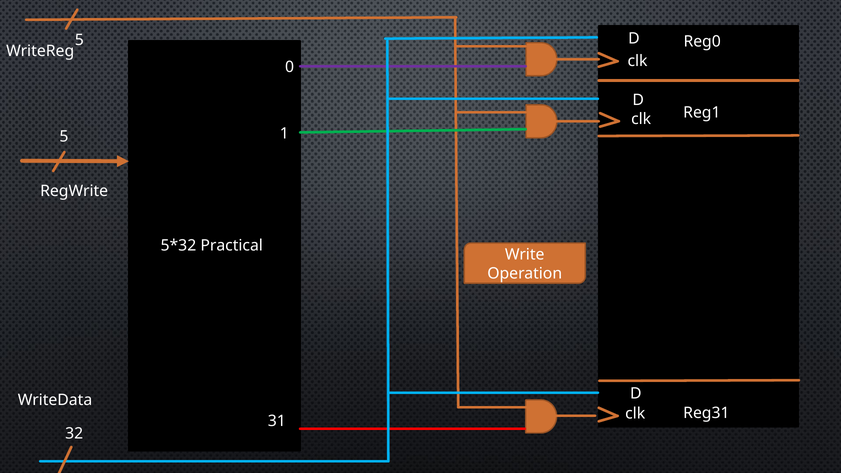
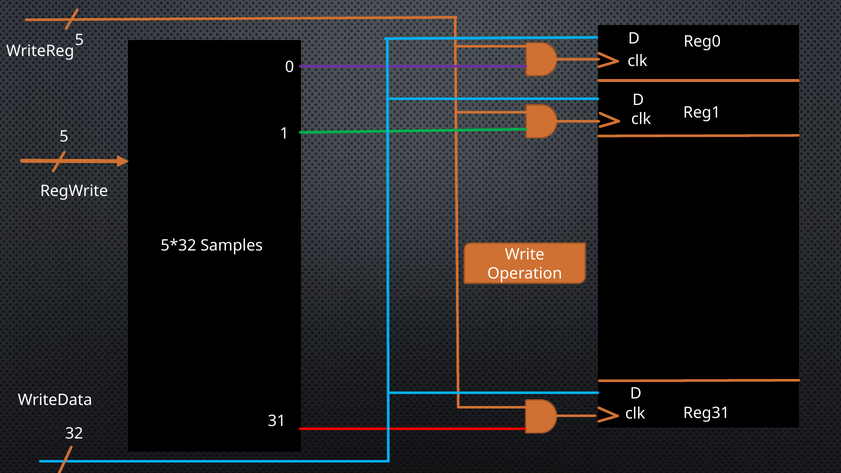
Practical: Practical -> Samples
